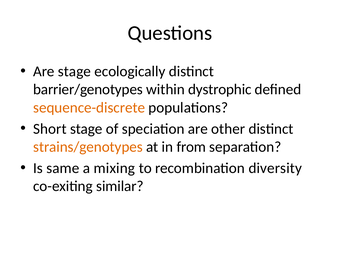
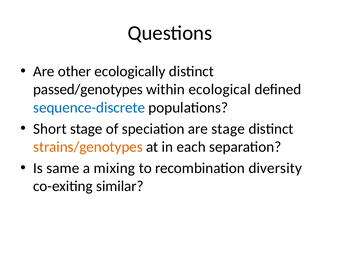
Are stage: stage -> other
barrier/genotypes: barrier/genotypes -> passed/genotypes
dystrophic: dystrophic -> ecological
sequence-discrete colour: orange -> blue
are other: other -> stage
from: from -> each
